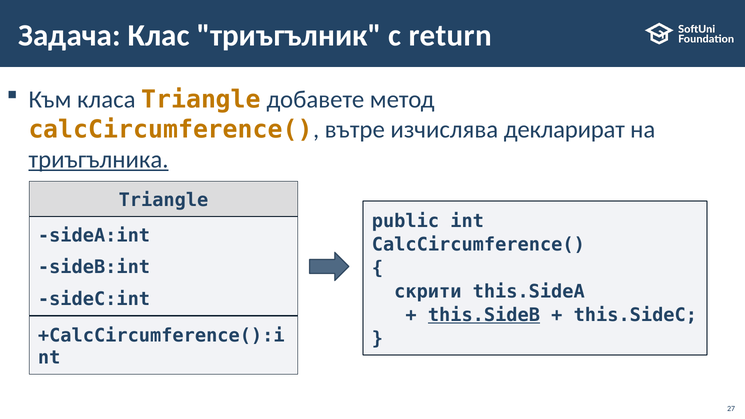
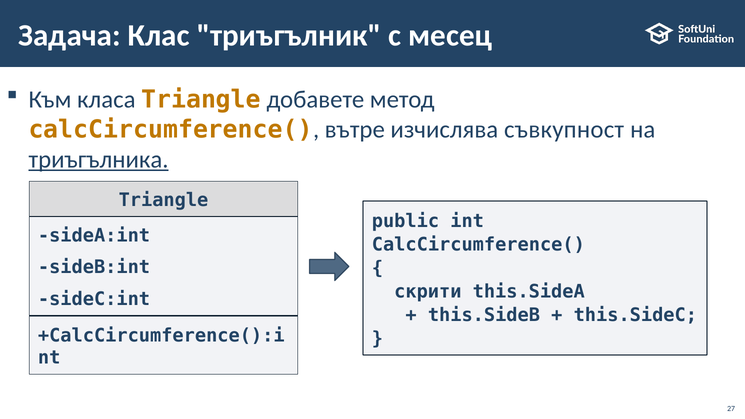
return: return -> месец
декларират: декларират -> съвкупност
this.SideB underline: present -> none
